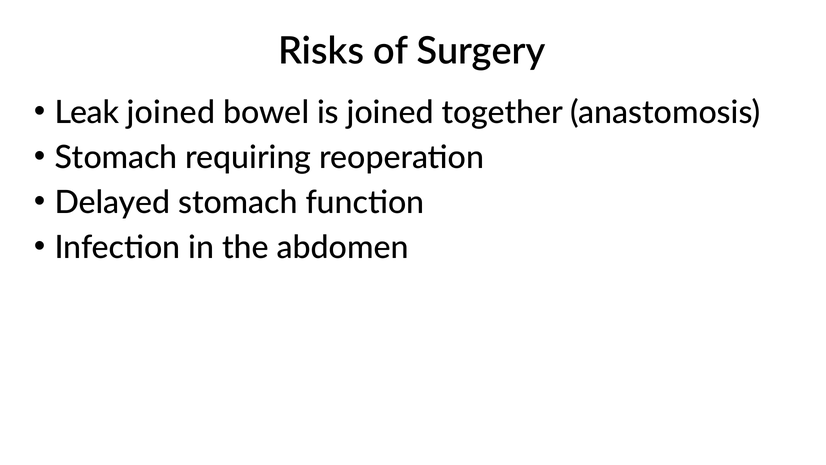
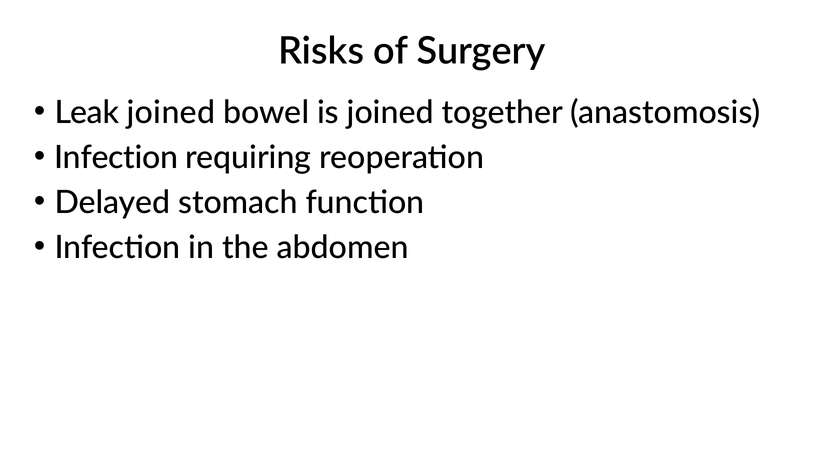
Stomach at (116, 157): Stomach -> Infection
